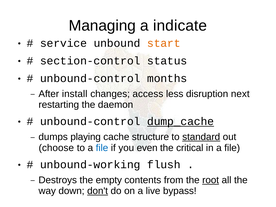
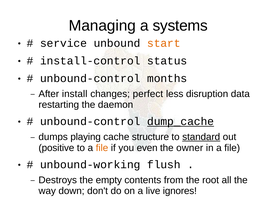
indicate: indicate -> systems
section-control: section-control -> install-control
access: access -> perfect
next: next -> data
choose: choose -> positive
file at (102, 148) colour: blue -> orange
critical: critical -> owner
root underline: present -> none
don't underline: present -> none
bypass: bypass -> ignores
